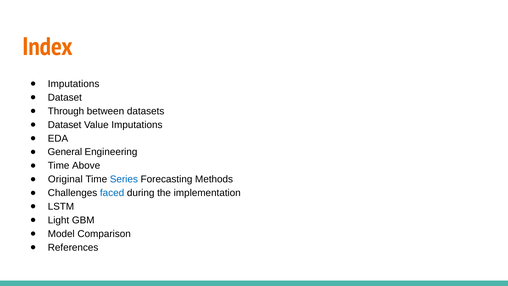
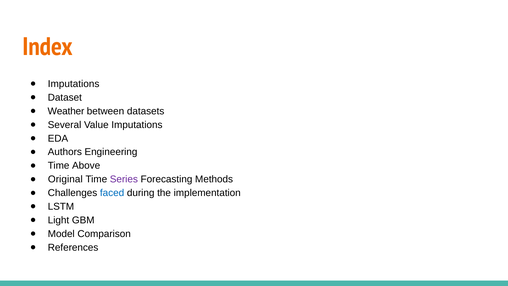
Through: Through -> Weather
Dataset at (65, 125): Dataset -> Several
General: General -> Authors
Series colour: blue -> purple
